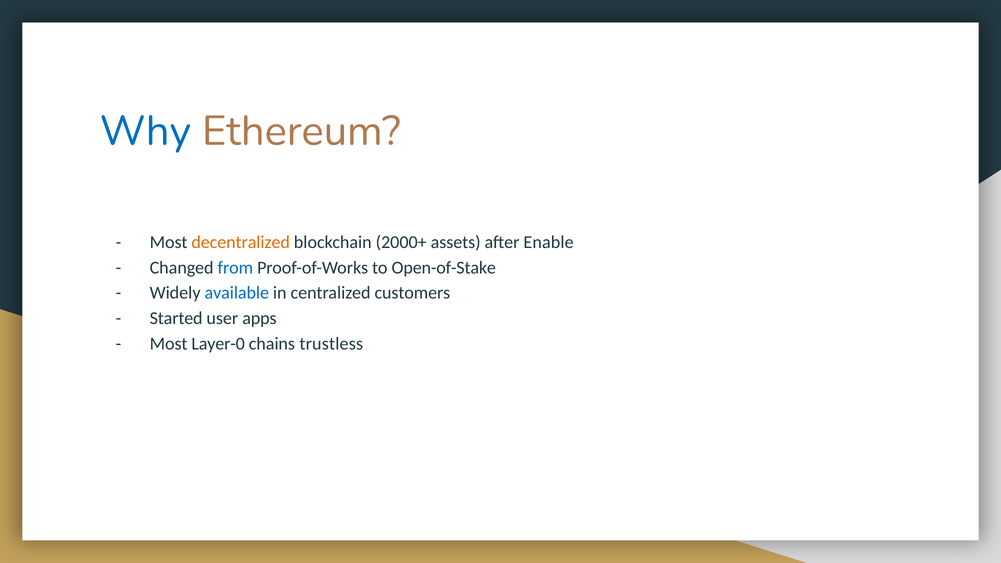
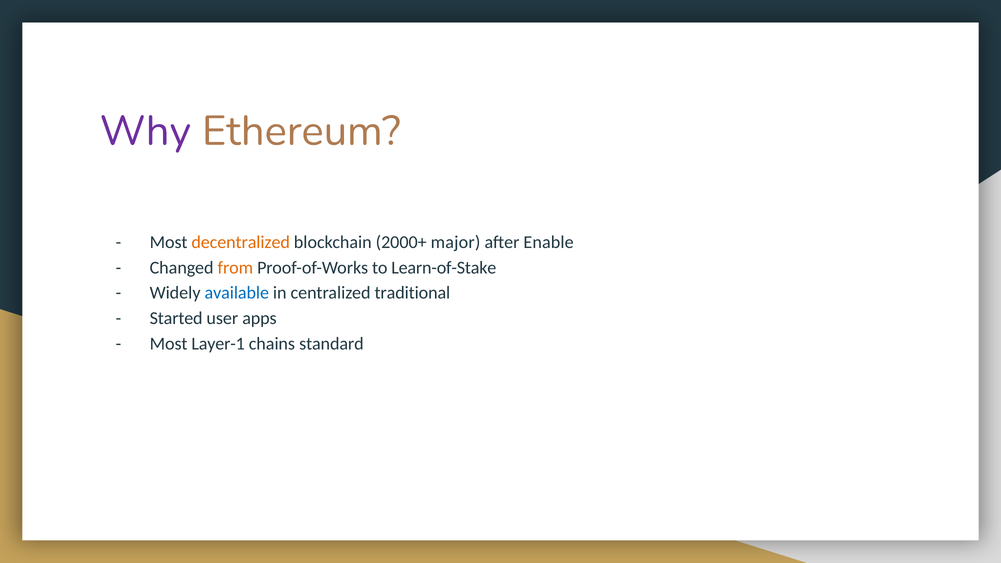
Why colour: blue -> purple
assets: assets -> major
from colour: blue -> orange
Open-of-Stake: Open-of-Stake -> Learn-of-Stake
customers: customers -> traditional
Layer-0: Layer-0 -> Layer-1
trustless: trustless -> standard
